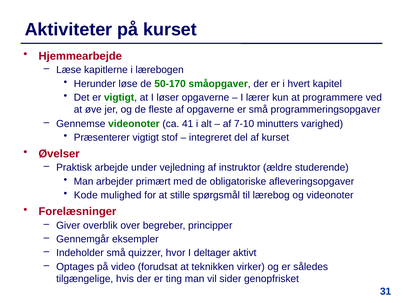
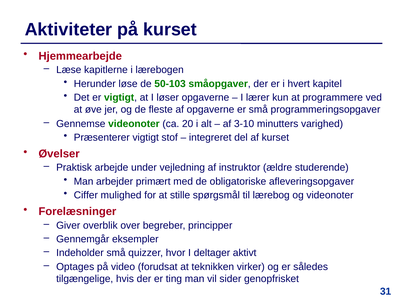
50-170: 50-170 -> 50-103
41: 41 -> 20
7-10: 7-10 -> 3-10
Kode: Kode -> Ciffer
